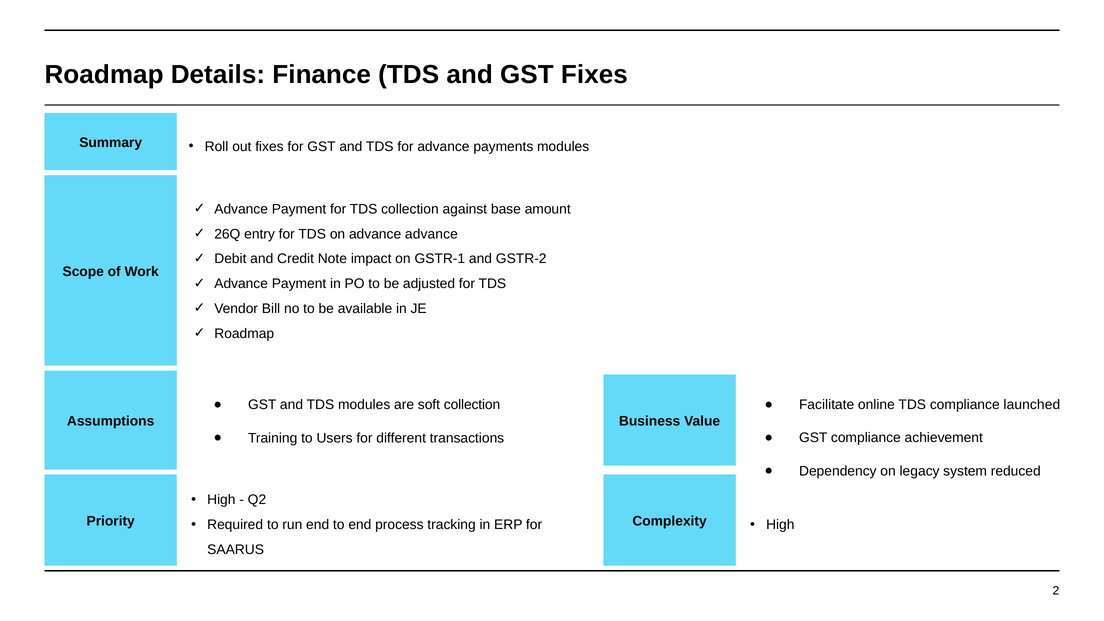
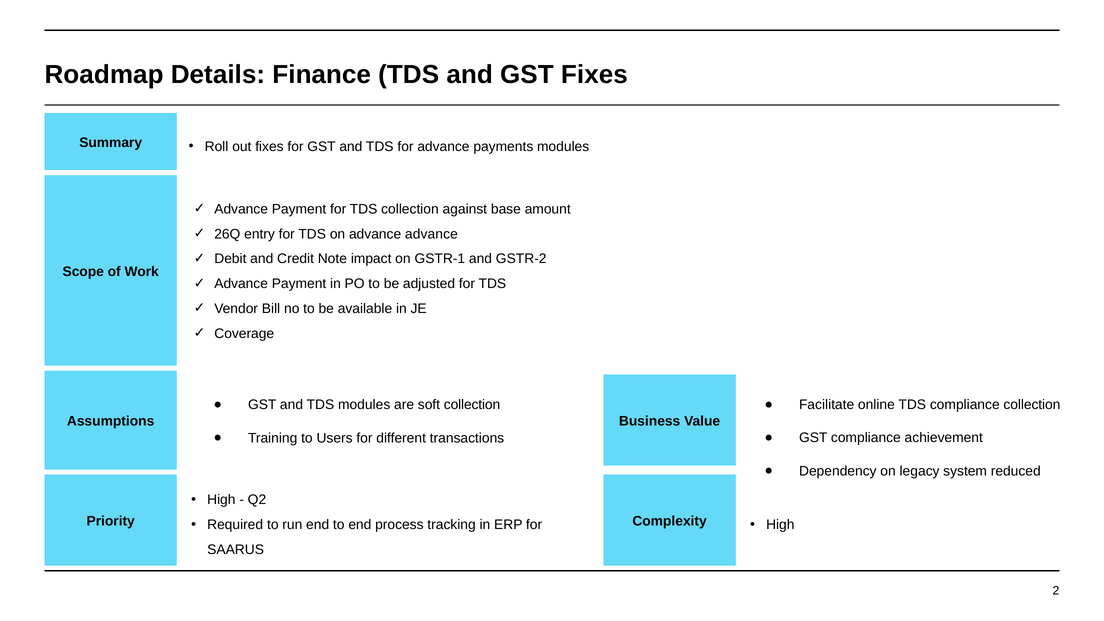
Roadmap at (244, 334): Roadmap -> Coverage
compliance launched: launched -> collection
